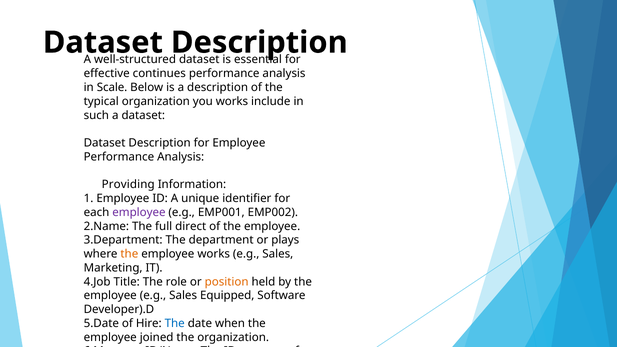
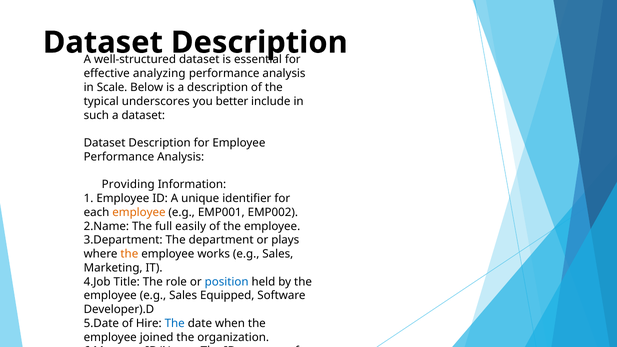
continues: continues -> analyzing
typical organization: organization -> underscores
you works: works -> better
employee at (139, 212) colour: purple -> orange
full direct: direct -> easily
position colour: orange -> blue
